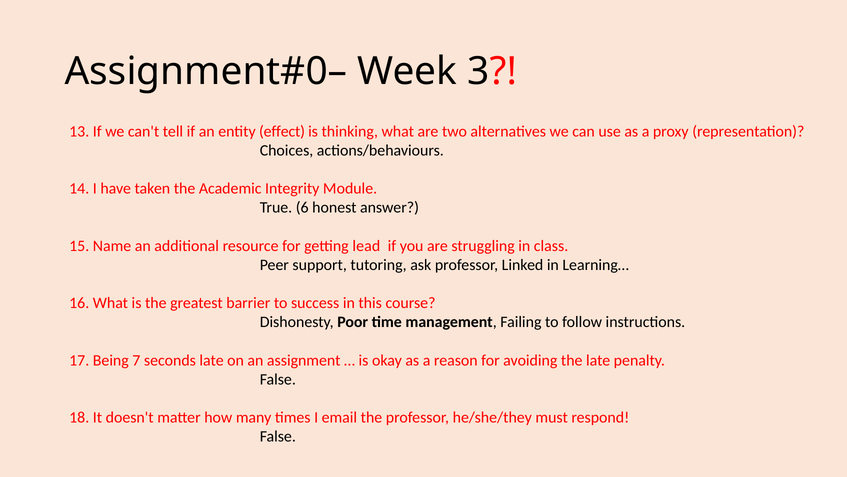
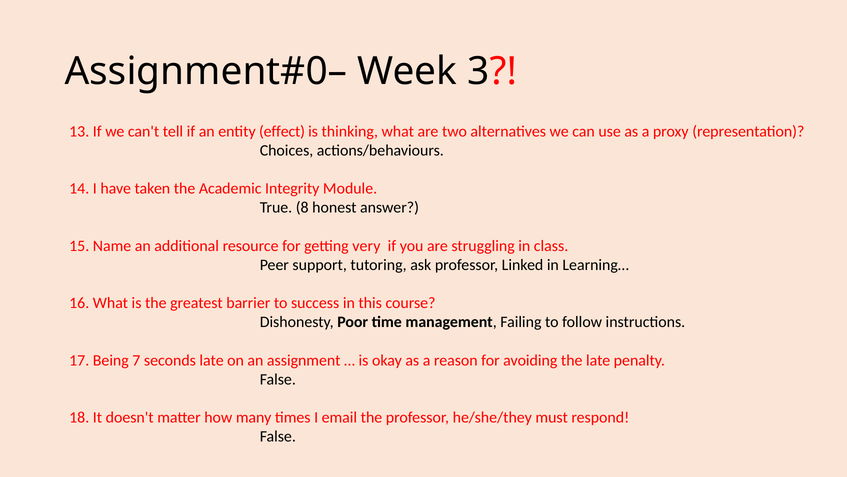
6: 6 -> 8
lead: lead -> very
